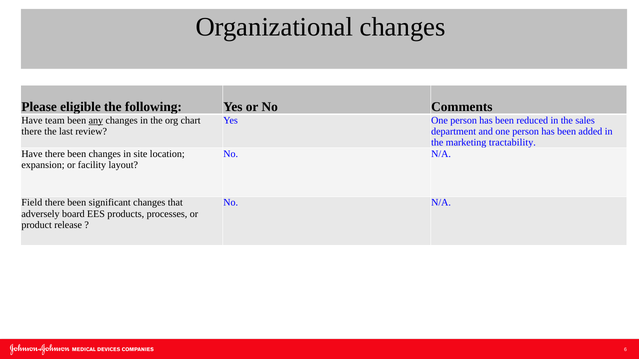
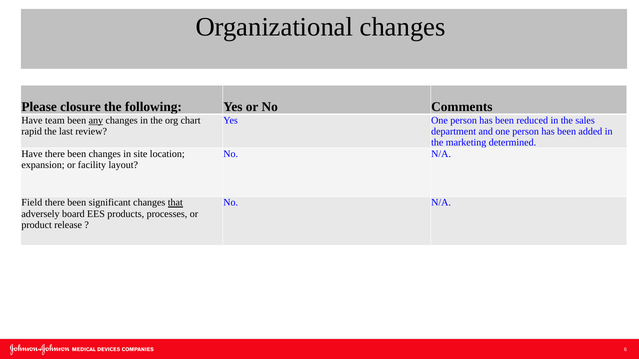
eligible: eligible -> closure
there at (32, 132): there -> rapid
tractability: tractability -> determined
that underline: none -> present
